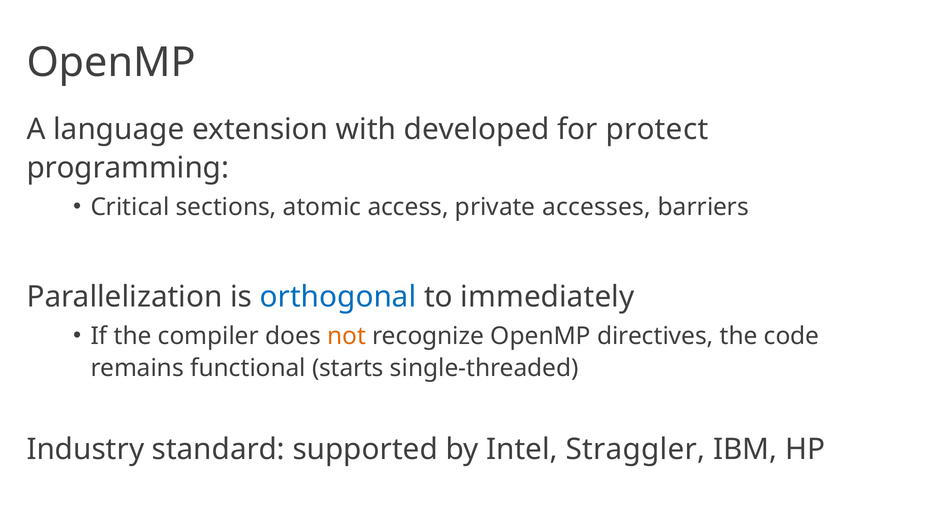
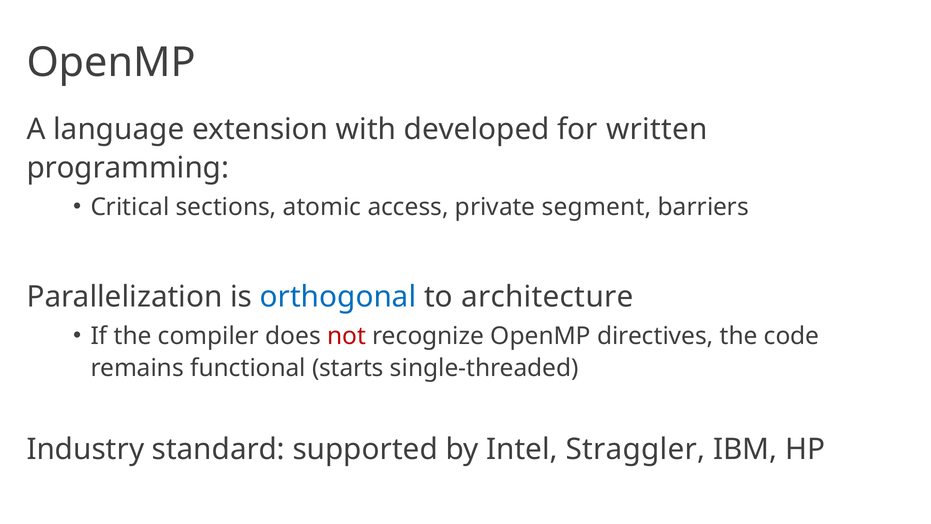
protect: protect -> written
accesses: accesses -> segment
immediately: immediately -> architecture
not colour: orange -> red
